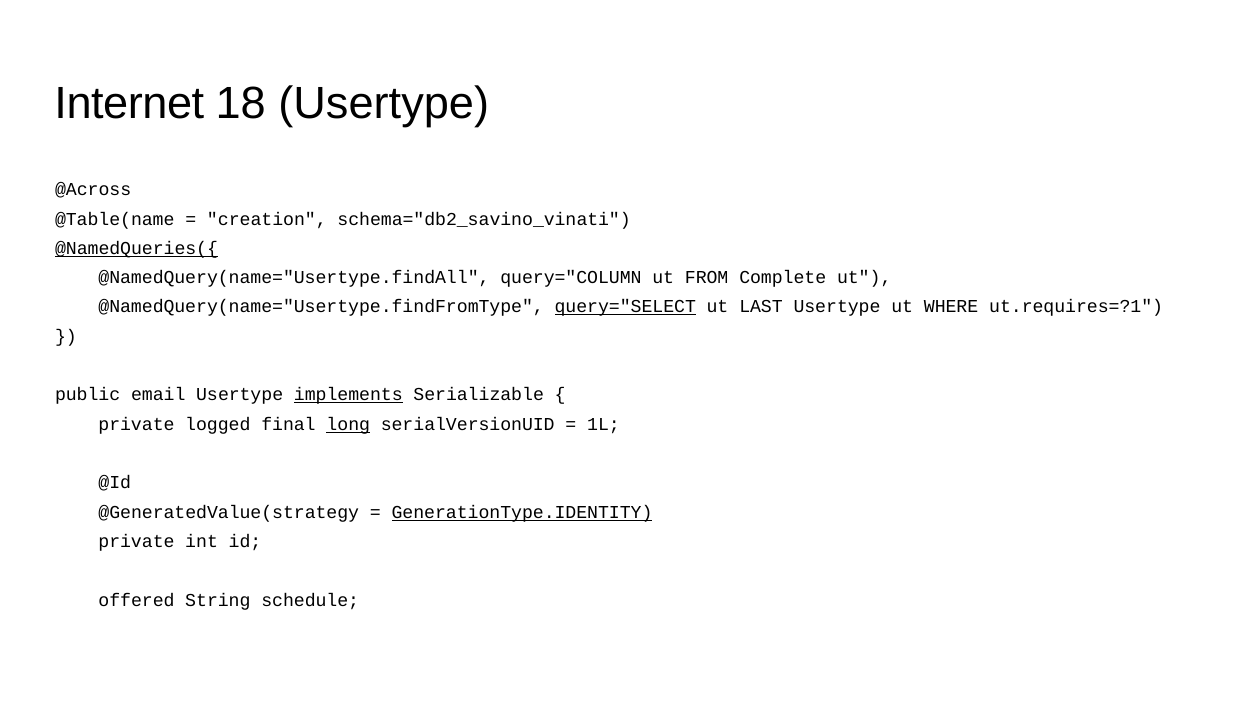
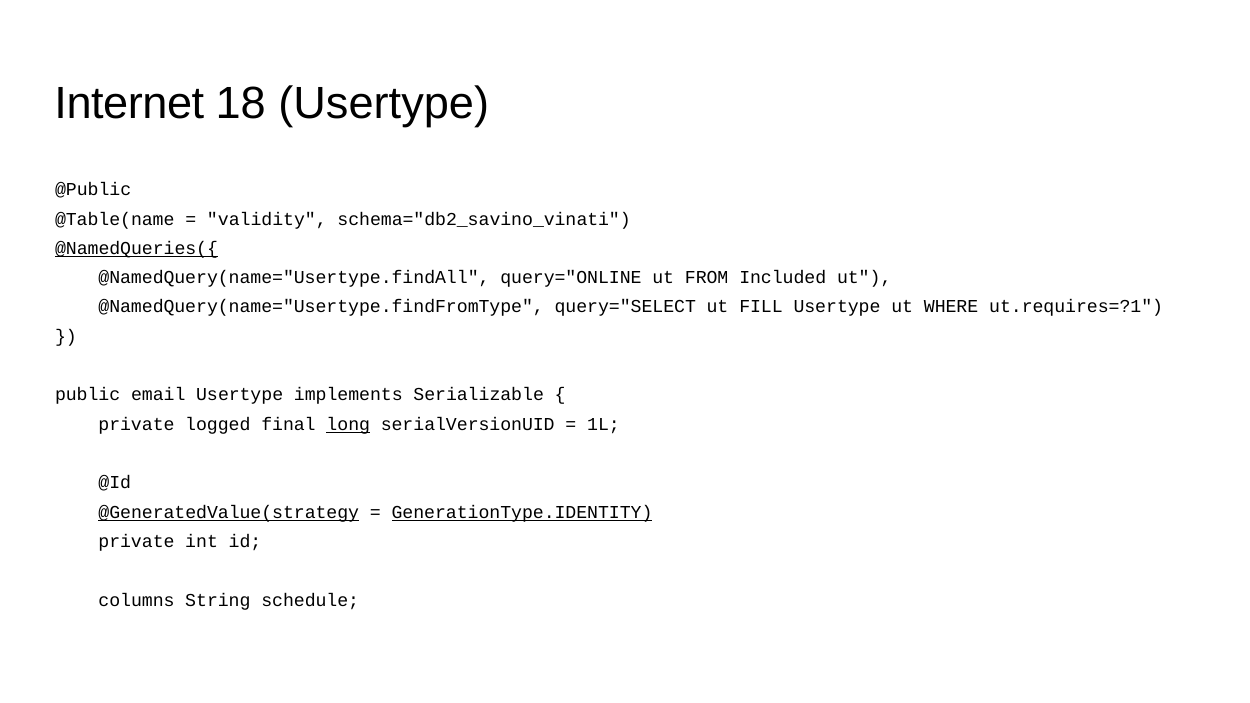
@Across: @Across -> @Public
creation: creation -> validity
query="COLUMN: query="COLUMN -> query="ONLINE
Complete: Complete -> Included
query="SELECT underline: present -> none
LAST: LAST -> FILL
implements underline: present -> none
@GeneratedValue(strategy underline: none -> present
offered: offered -> columns
